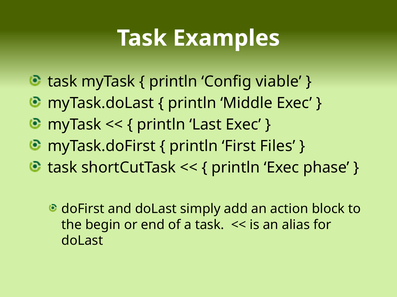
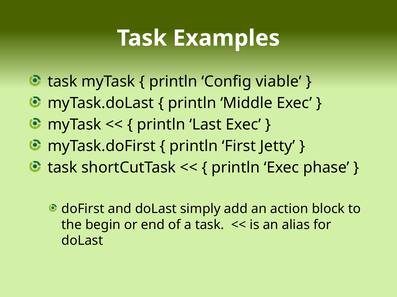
Files: Files -> Jetty
